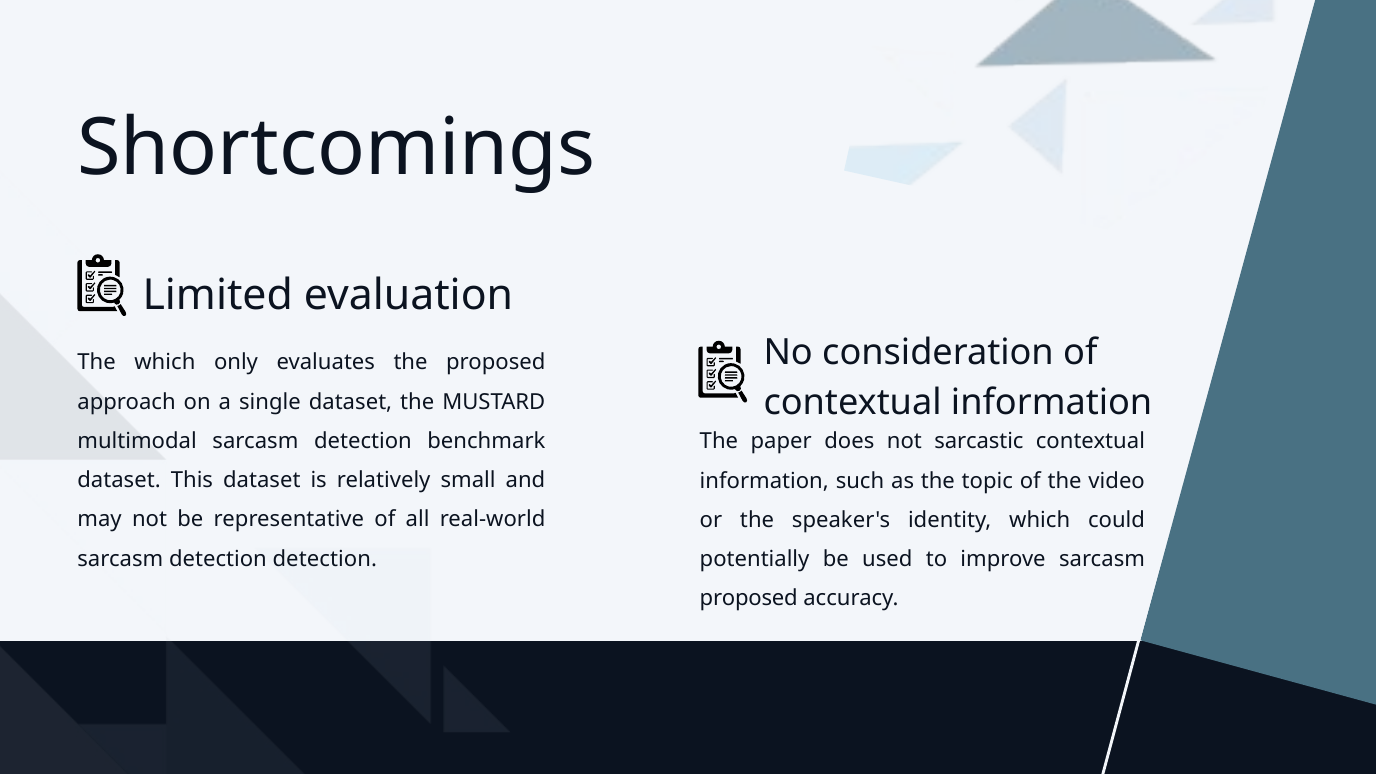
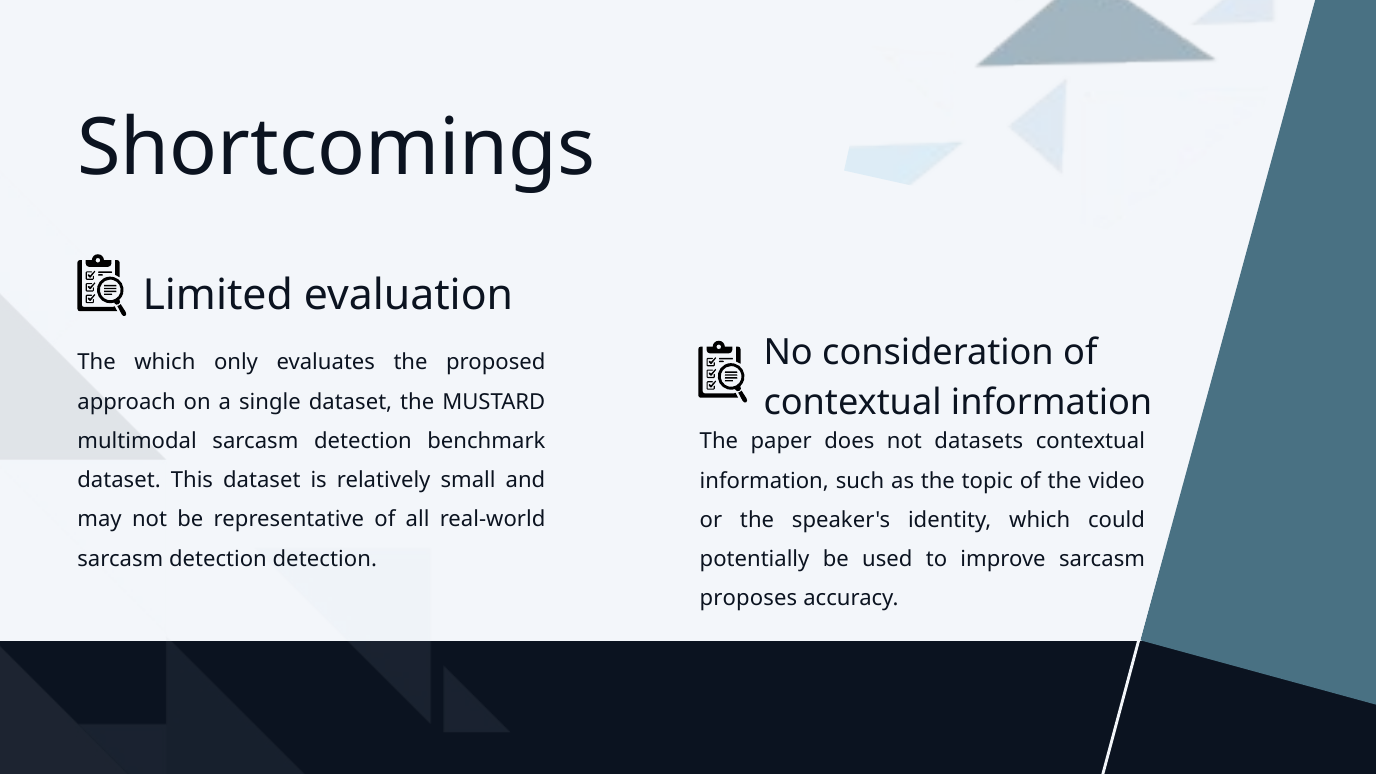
sarcastic: sarcastic -> datasets
proposed at (749, 599): proposed -> proposes
